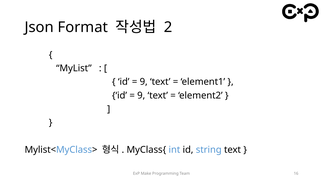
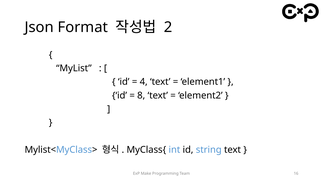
9 at (144, 82): 9 -> 4
9 at (141, 95): 9 -> 8
